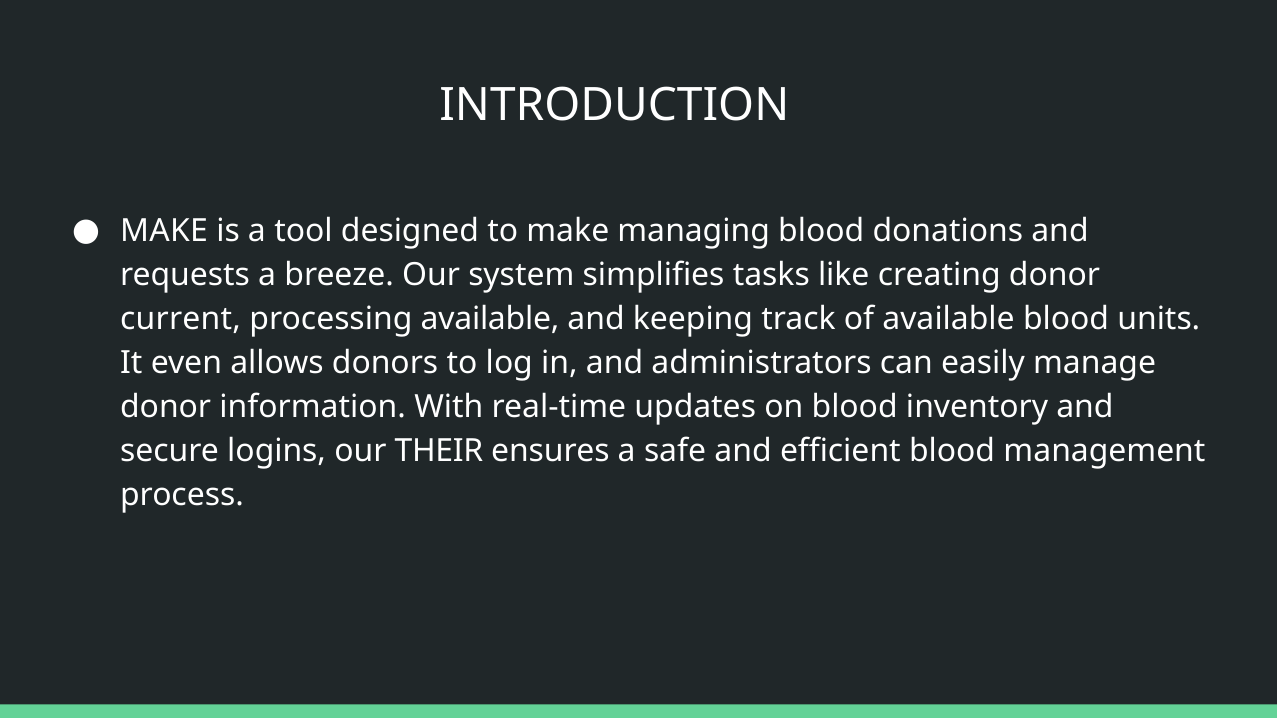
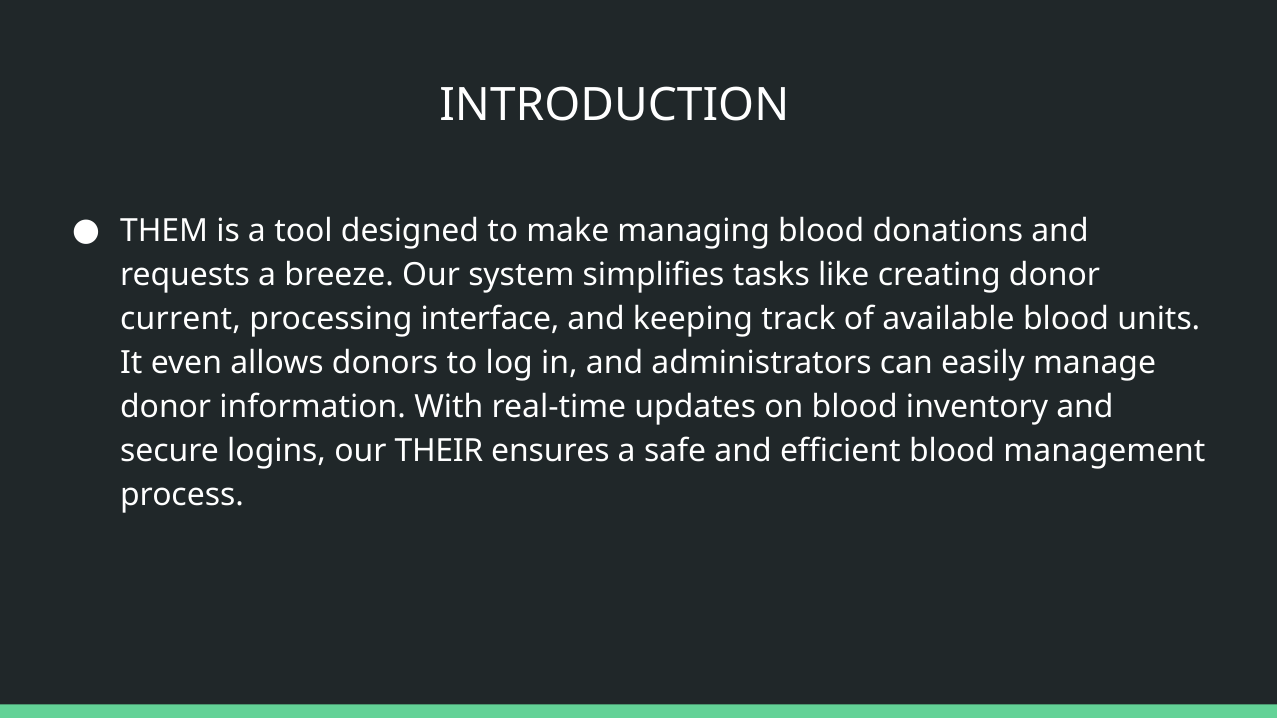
MAKE at (164, 231): MAKE -> THEM
processing available: available -> interface
